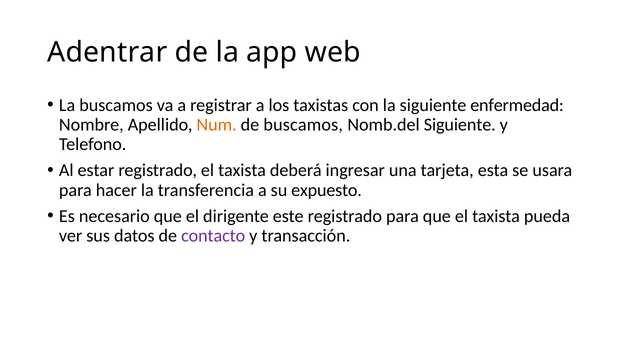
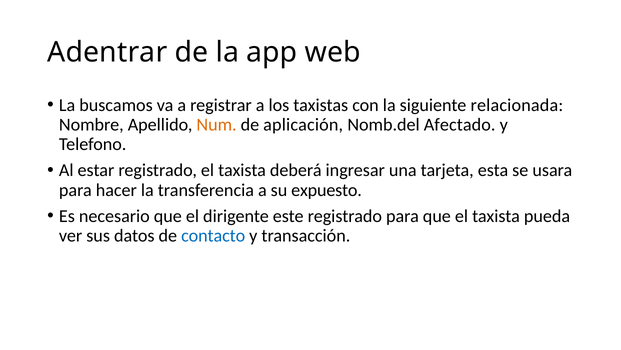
enfermedad: enfermedad -> relacionada
de buscamos: buscamos -> aplicación
Nomb.del Siguiente: Siguiente -> Afectado
contacto colour: purple -> blue
